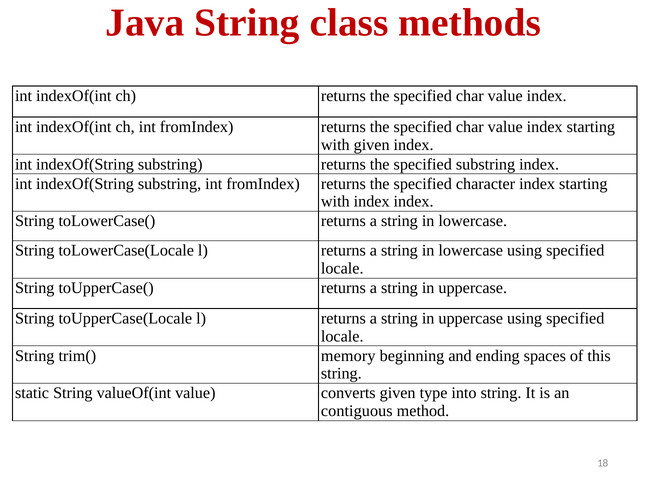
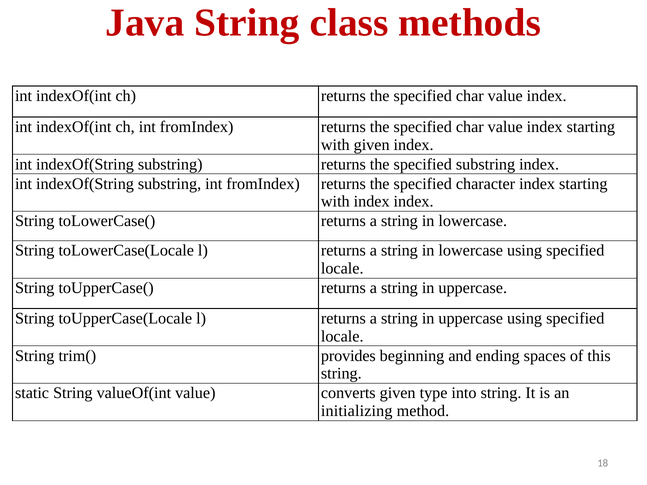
memory: memory -> provides
contiguous: contiguous -> initializing
